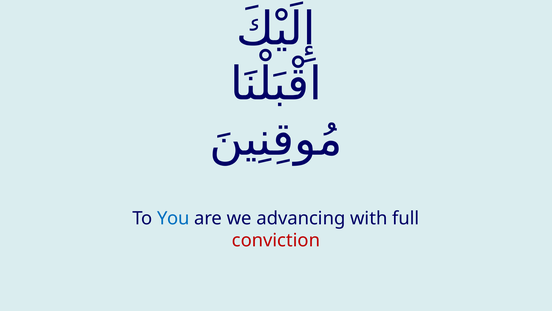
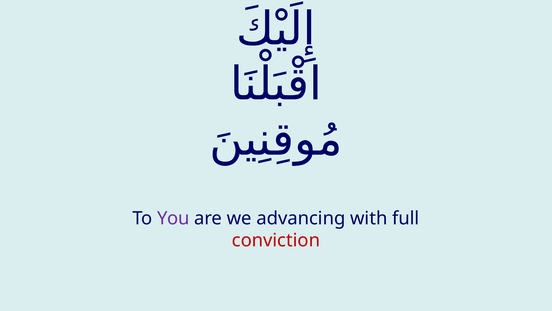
You colour: blue -> purple
